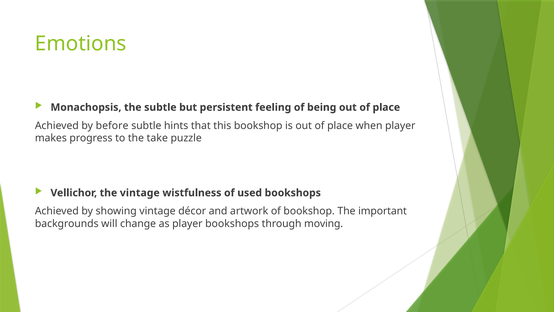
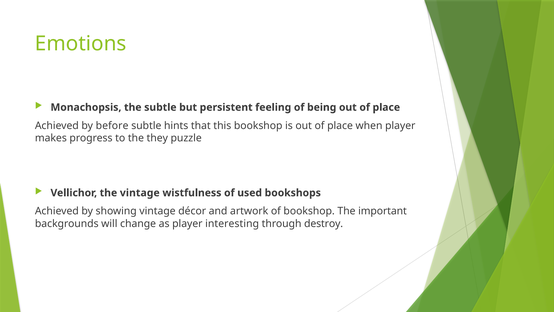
take: take -> they
player bookshops: bookshops -> interesting
moving: moving -> destroy
